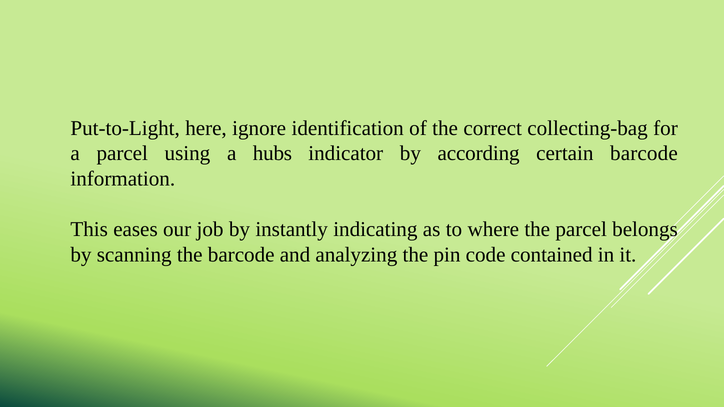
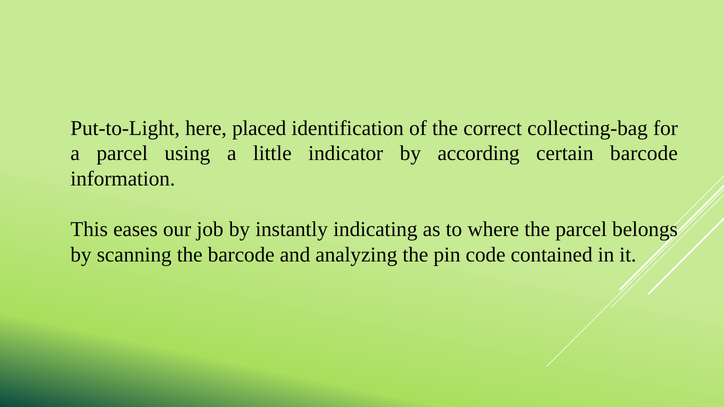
ignore: ignore -> placed
hubs: hubs -> little
